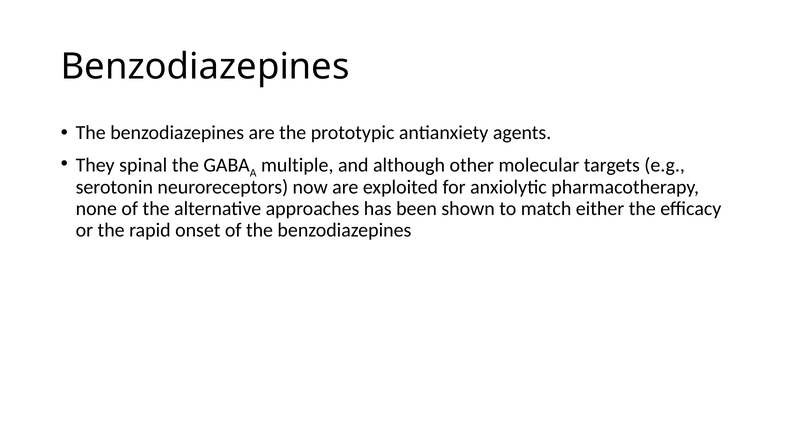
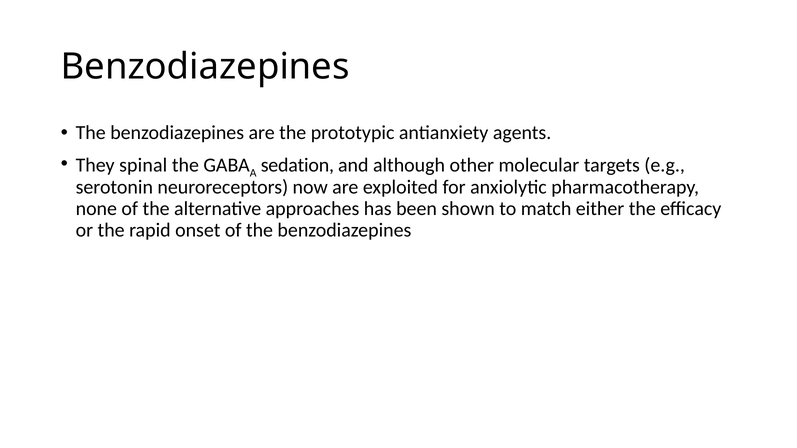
multiple: multiple -> sedation
